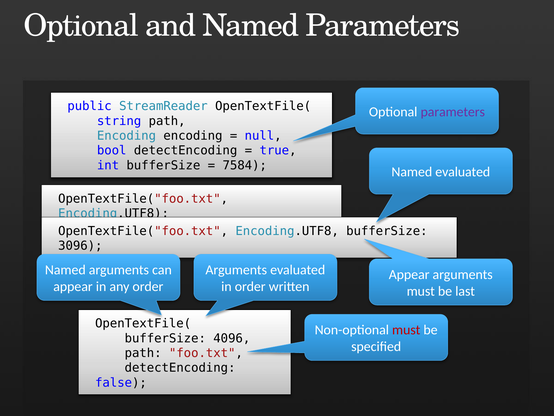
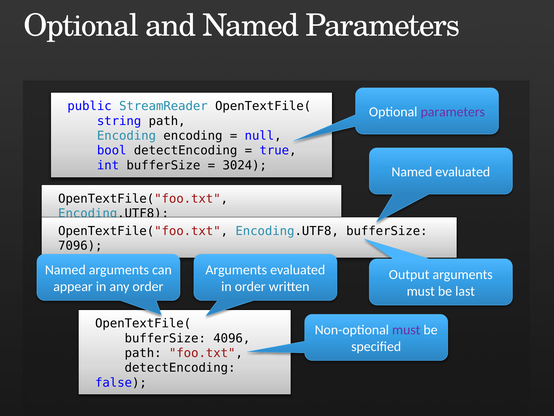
7584: 7584 -> 3024
3096: 3096 -> 7096
Appear at (409, 274): Appear -> Output
must at (406, 330) colour: red -> purple
